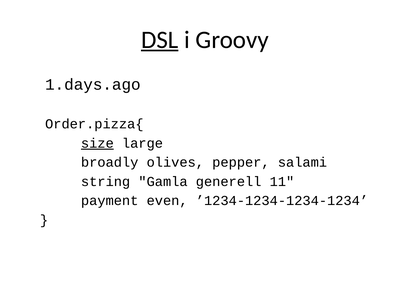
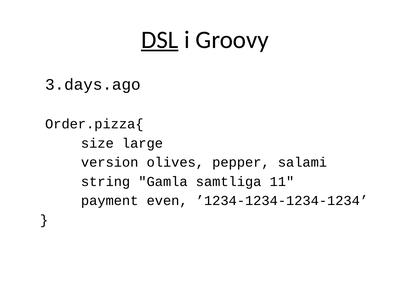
1.days.ago: 1.days.ago -> 3.days.ago
size underline: present -> none
broadly: broadly -> version
generell: generell -> samtliga
